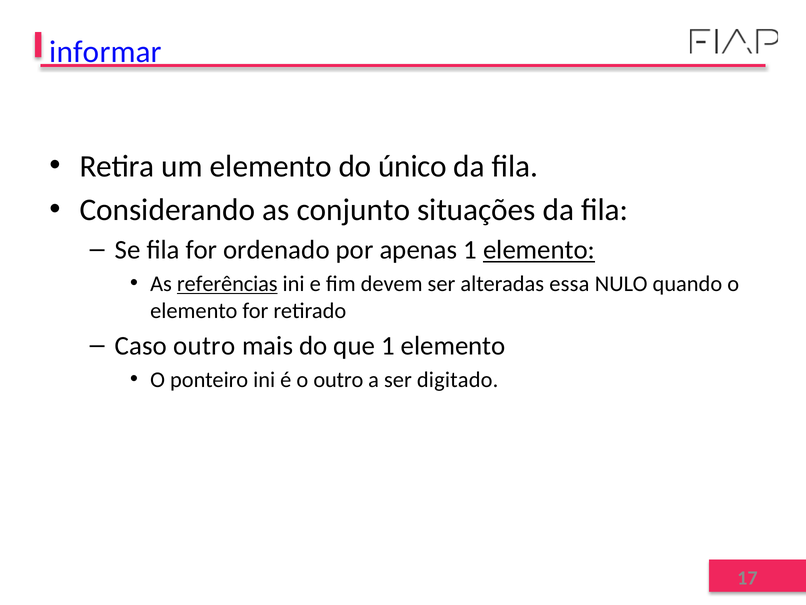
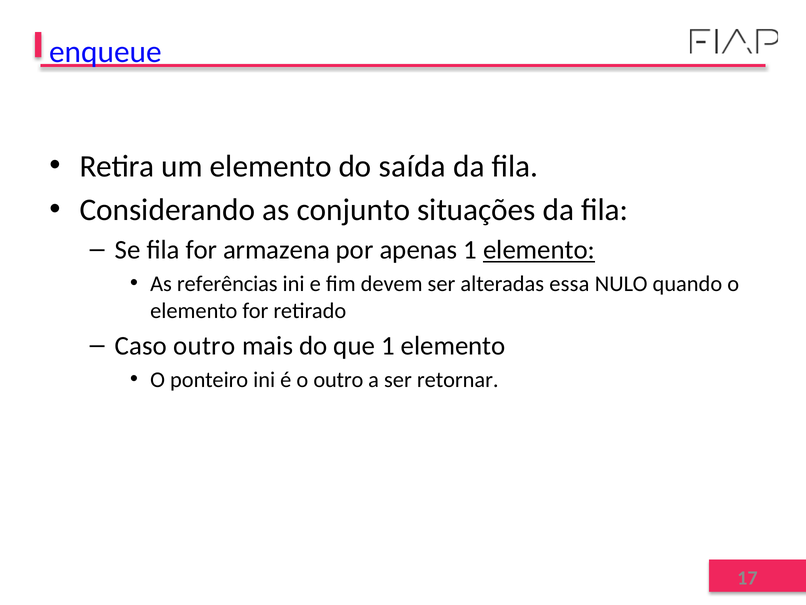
informar: informar -> enqueue
único: único -> saída
ordenado: ordenado -> armazena
referências underline: present -> none
digitado: digitado -> retornar
